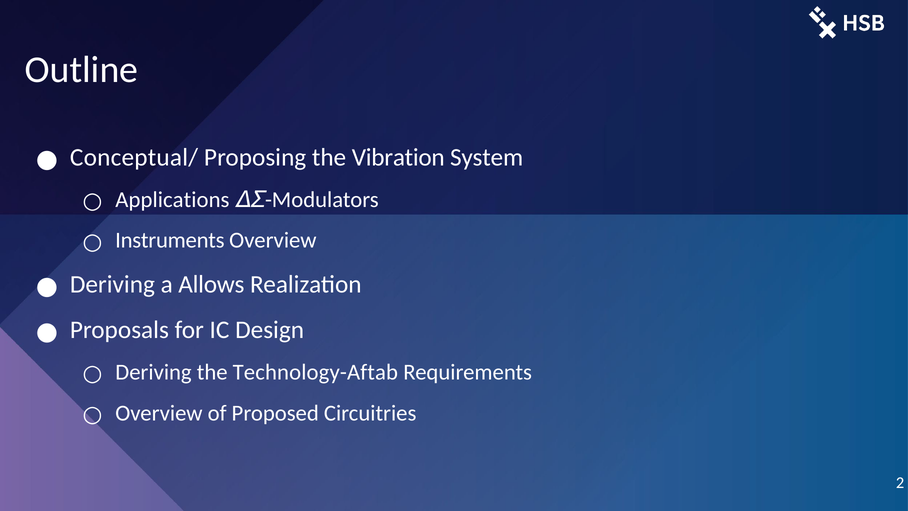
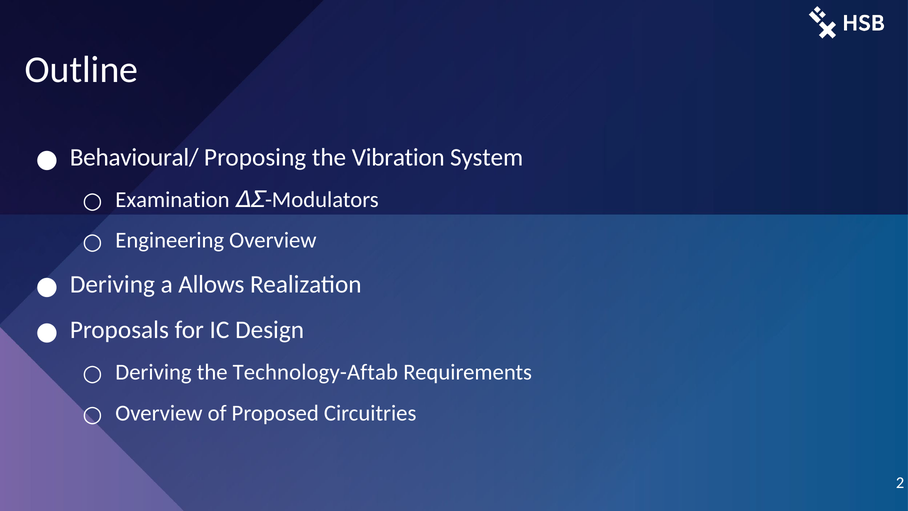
Conceptual/: Conceptual/ -> Behavioural/
Applications: Applications -> Examination
Instruments: Instruments -> Engineering
